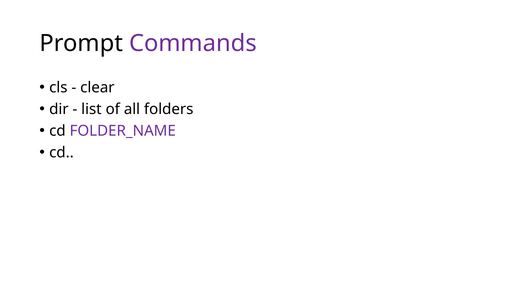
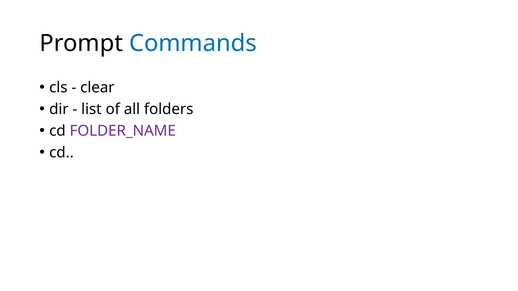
Commands colour: purple -> blue
